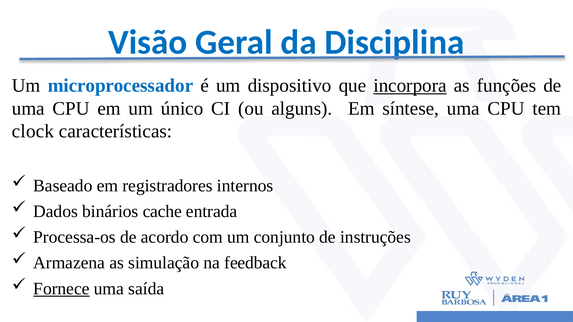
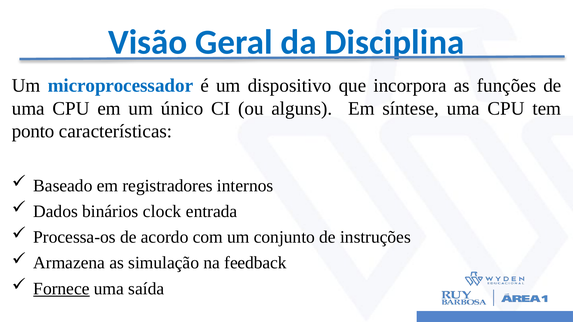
incorpora underline: present -> none
clock: clock -> ponto
cache: cache -> clock
